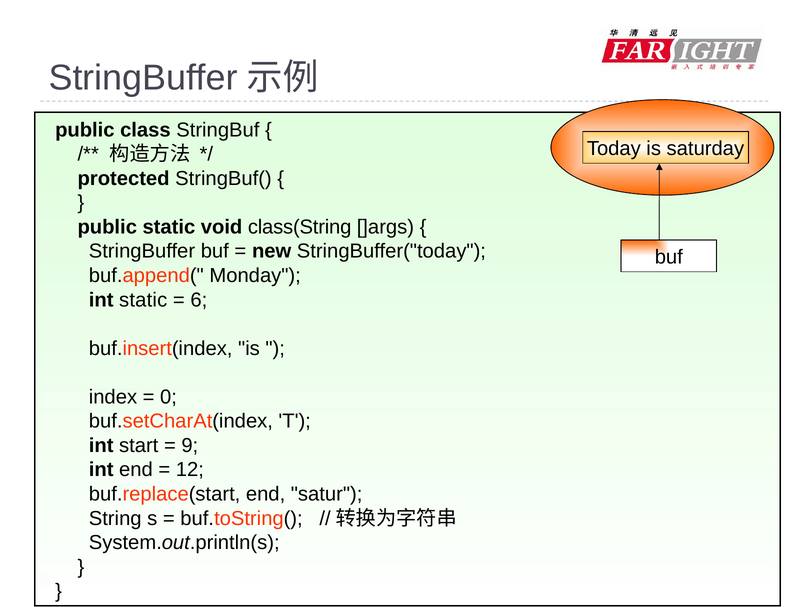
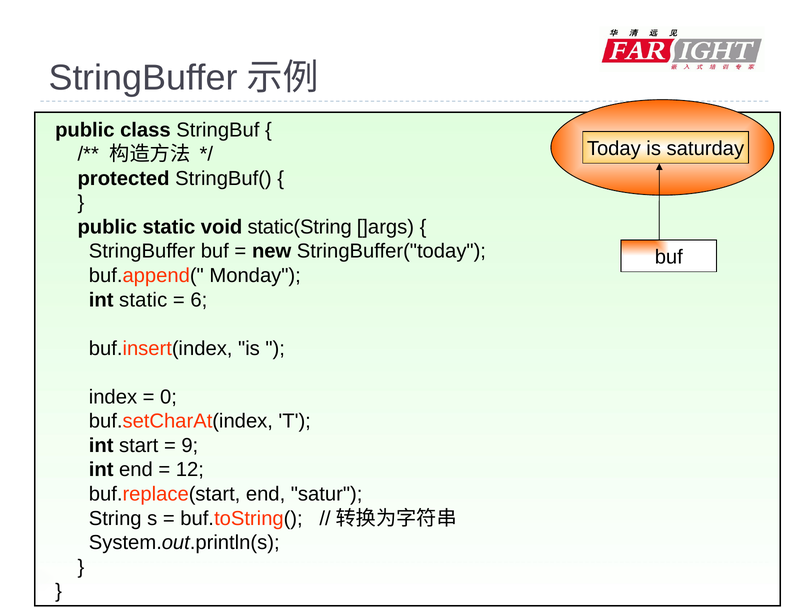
class(String: class(String -> static(String
